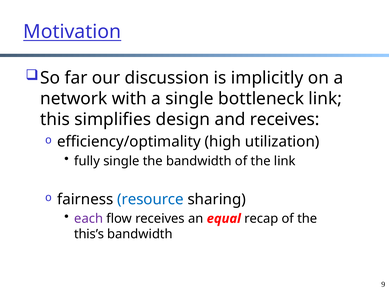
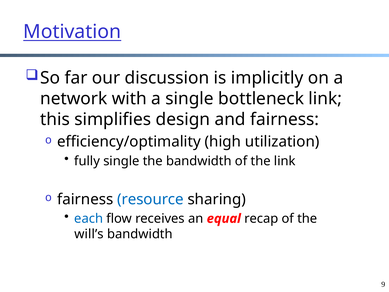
and receives: receives -> fairness
each colour: purple -> blue
this’s: this’s -> will’s
